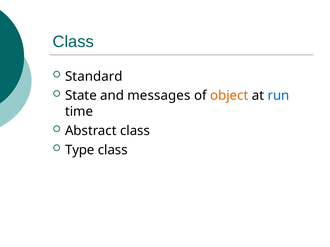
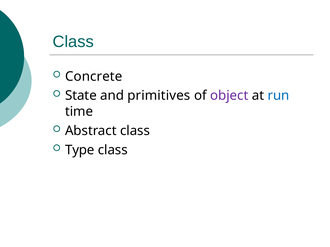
Standard: Standard -> Concrete
messages: messages -> primitives
object colour: orange -> purple
